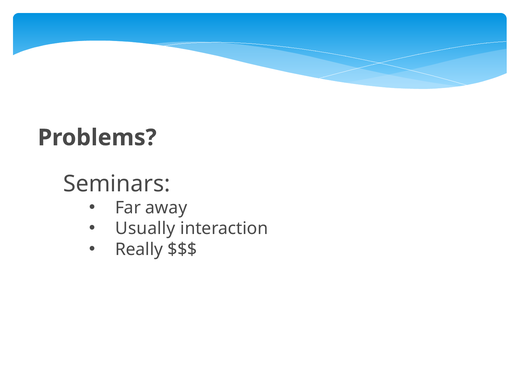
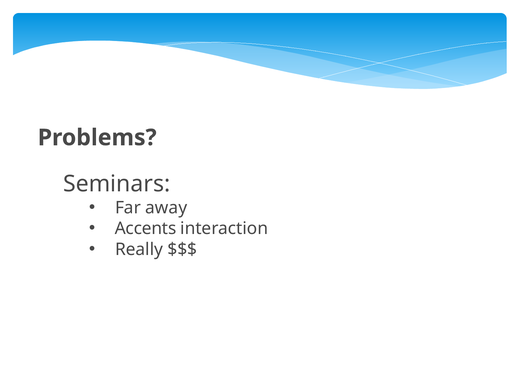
Usually: Usually -> Accents
